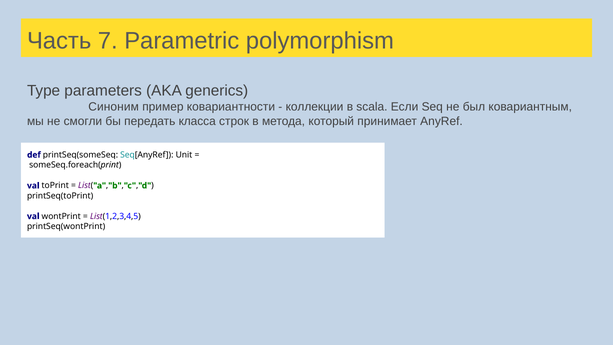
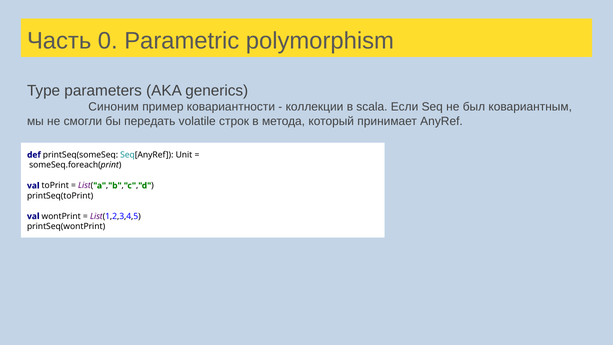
7: 7 -> 0
класса: класса -> volatile
